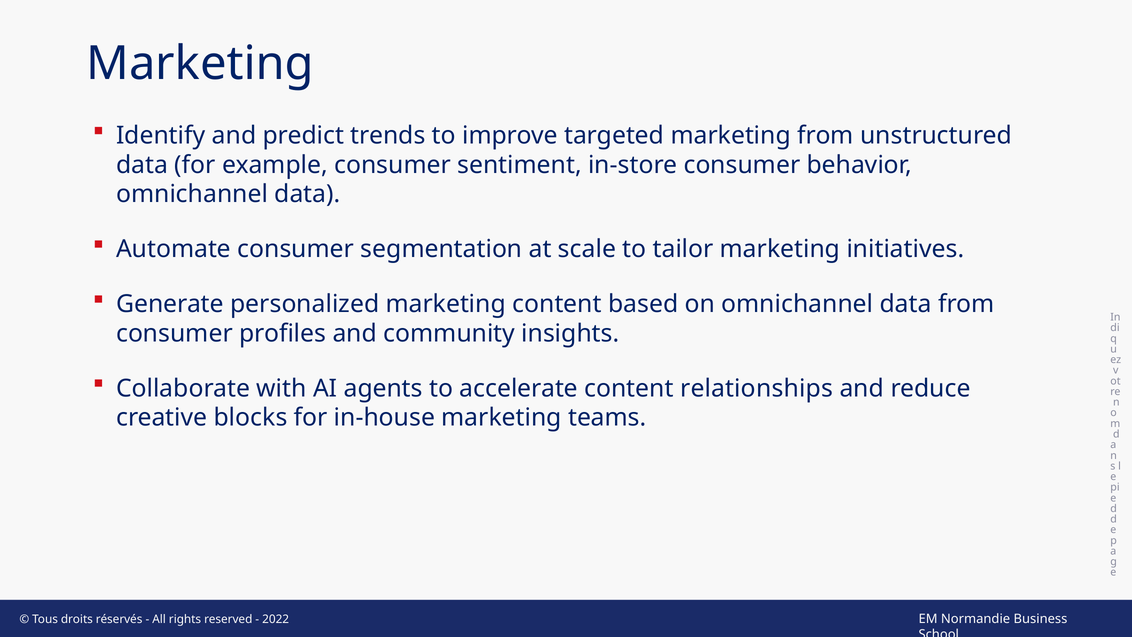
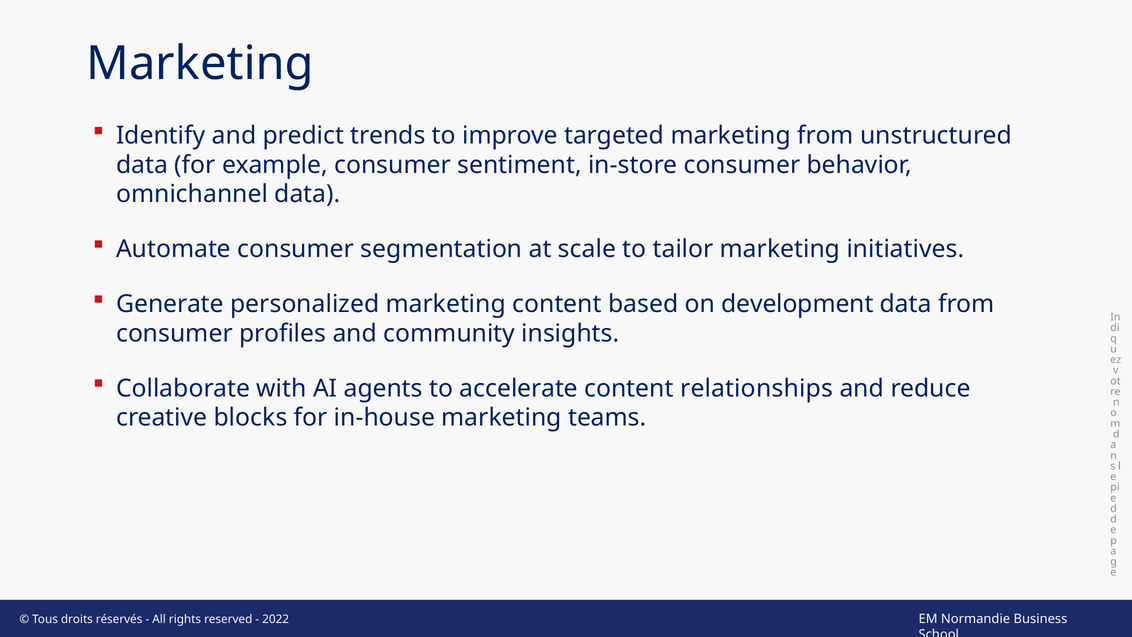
on omnichannel: omnichannel -> development
